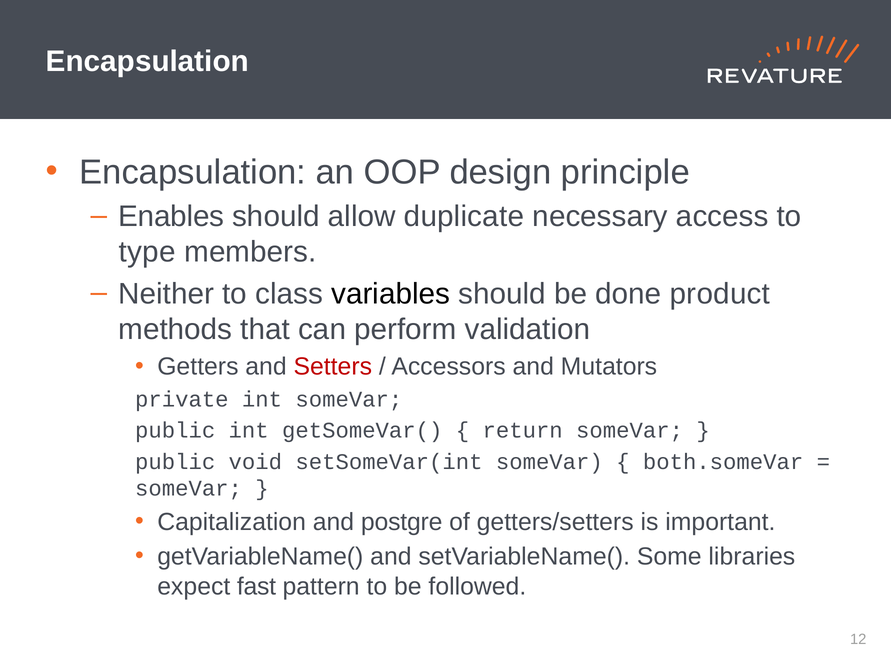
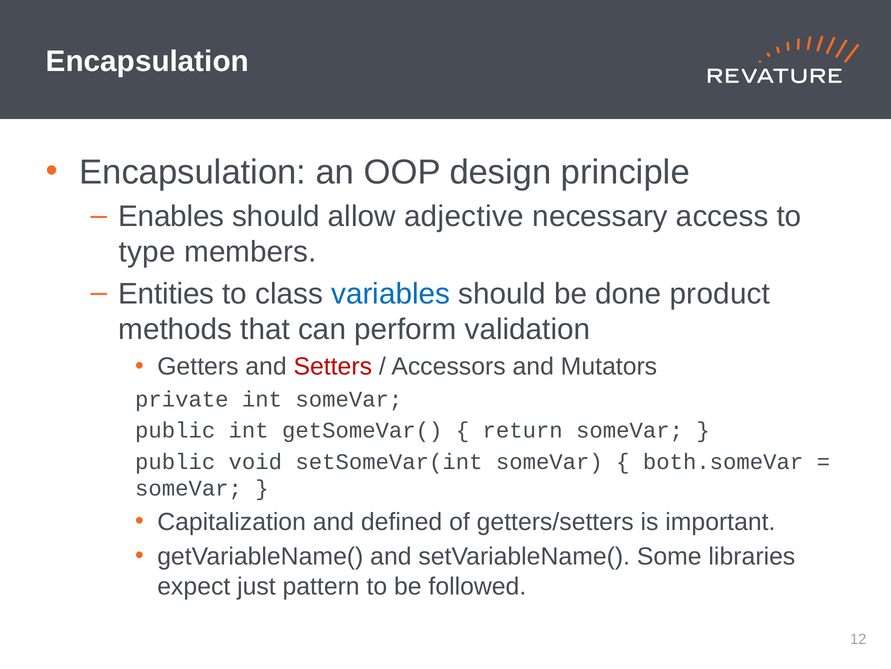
duplicate: duplicate -> adjective
Neither: Neither -> Entities
variables colour: black -> blue
postgre: postgre -> defined
fast: fast -> just
